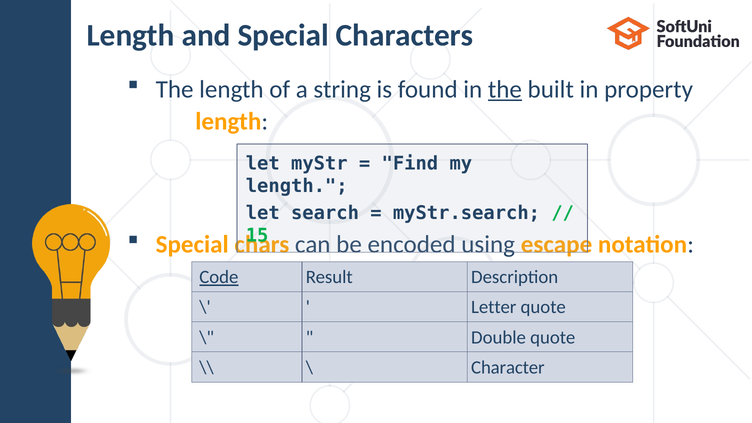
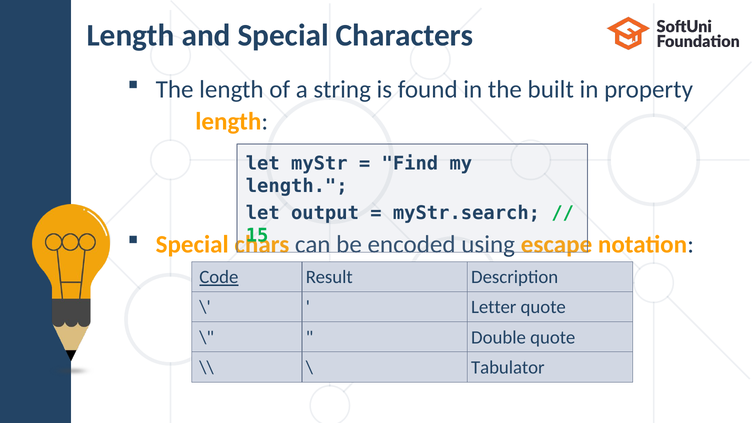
the at (505, 90) underline: present -> none
search: search -> output
Character: Character -> Tabulator
